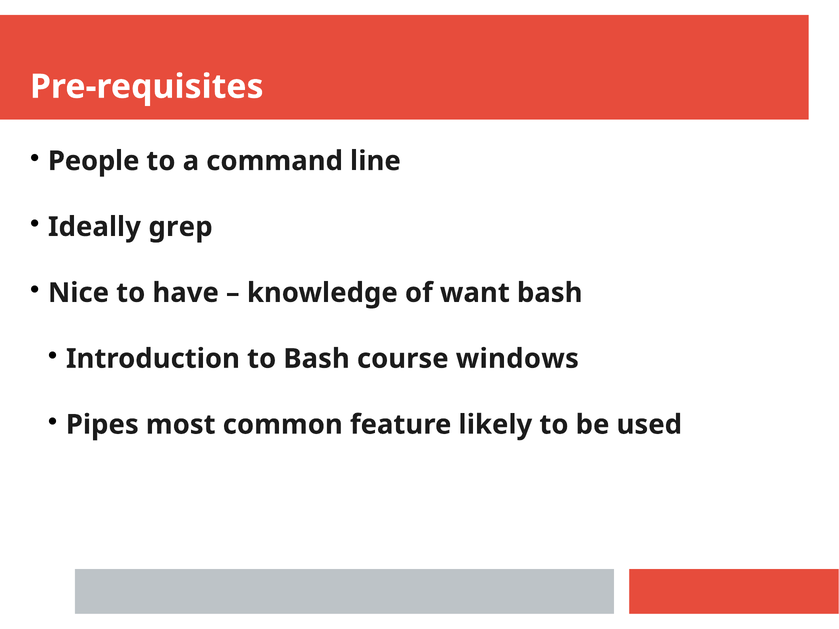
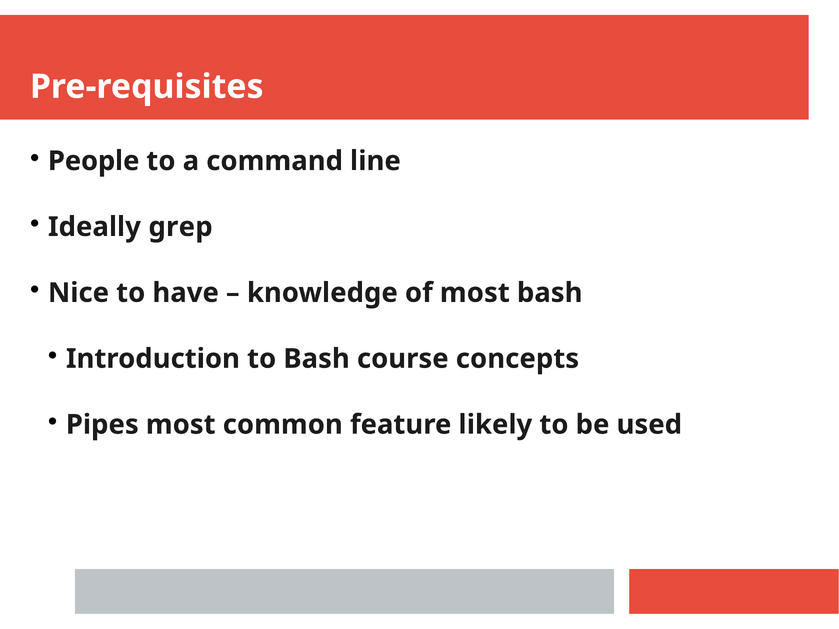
of want: want -> most
windows: windows -> concepts
